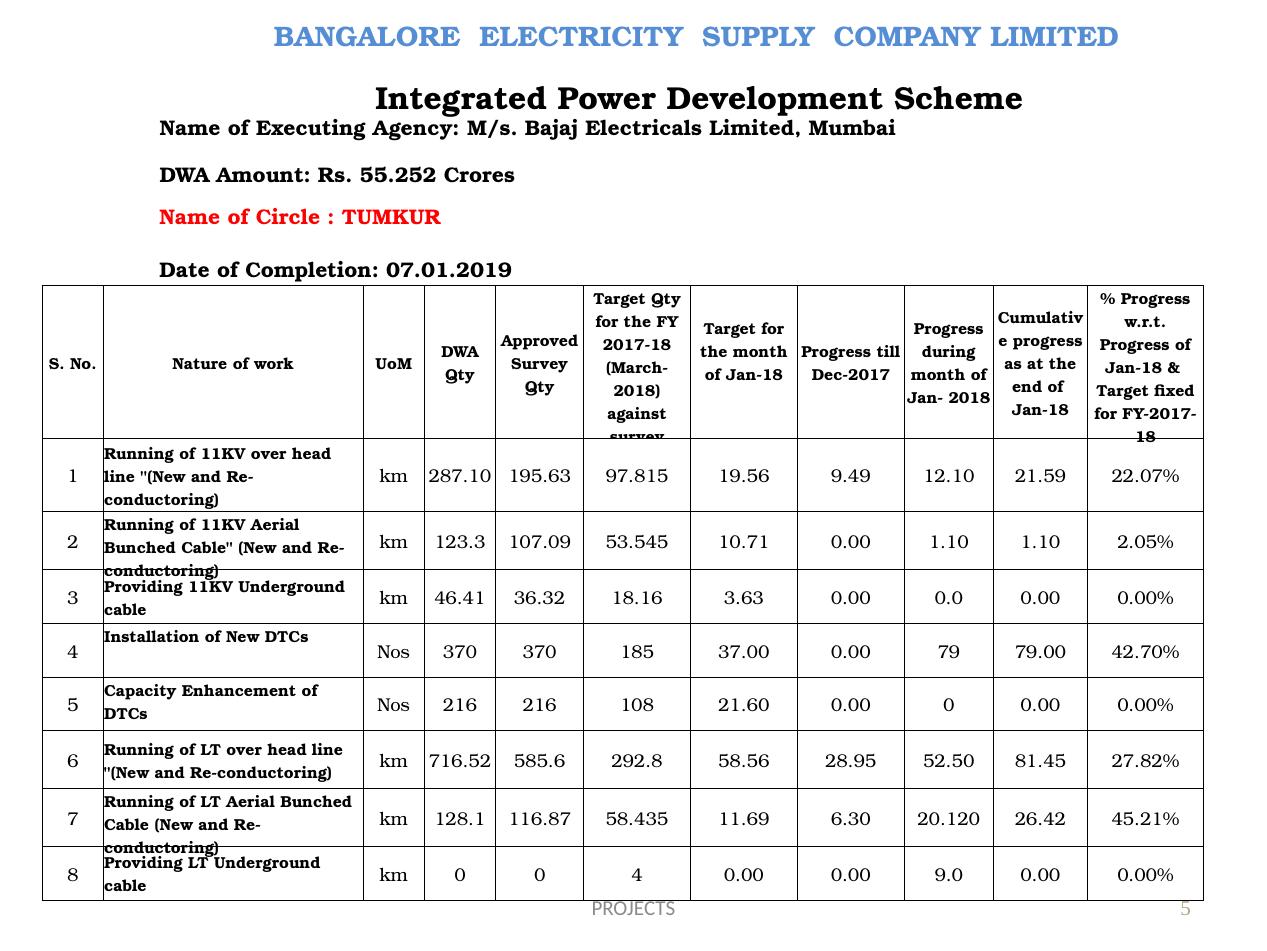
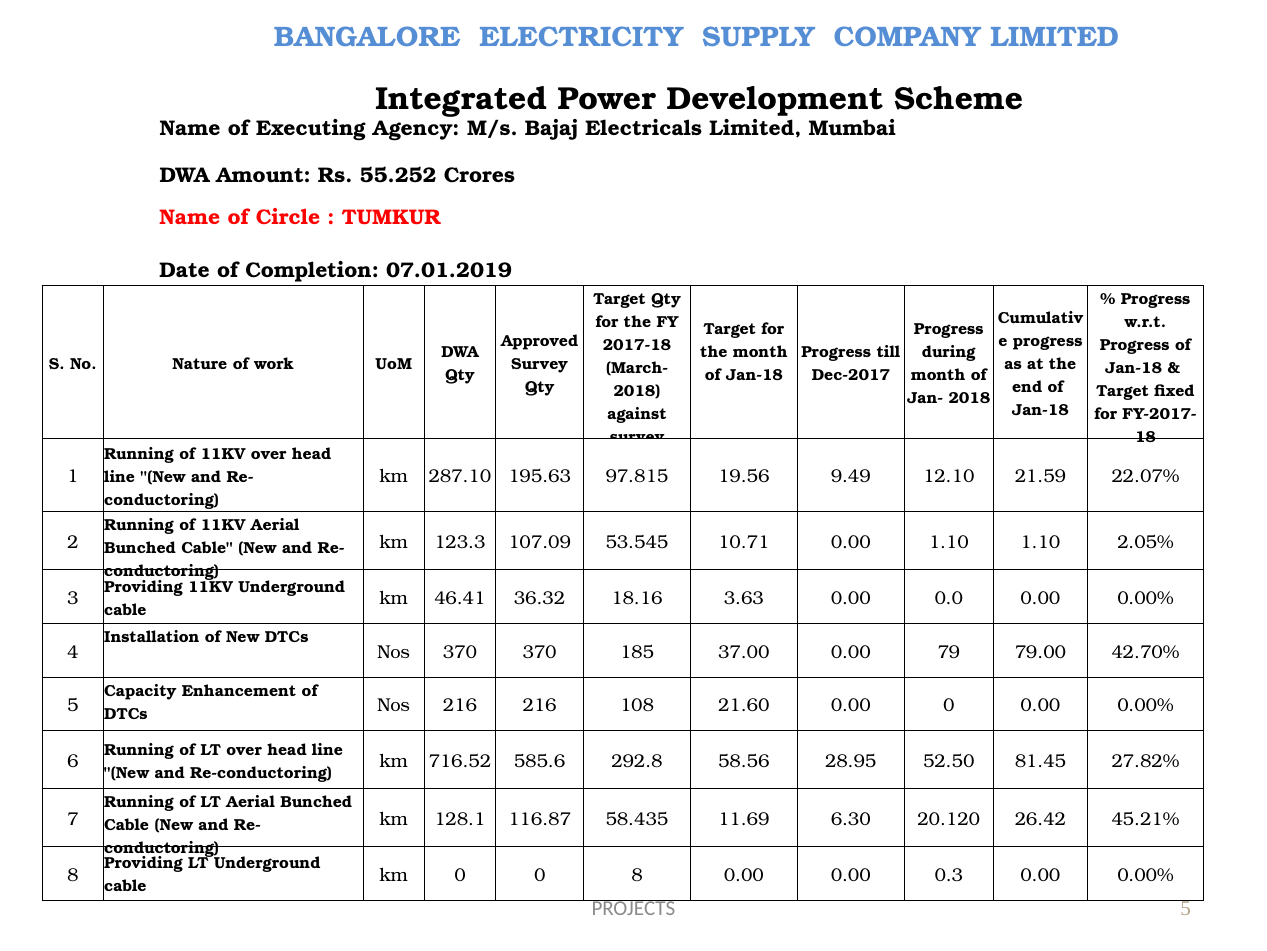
0 4: 4 -> 8
9.0: 9.0 -> 0.3
